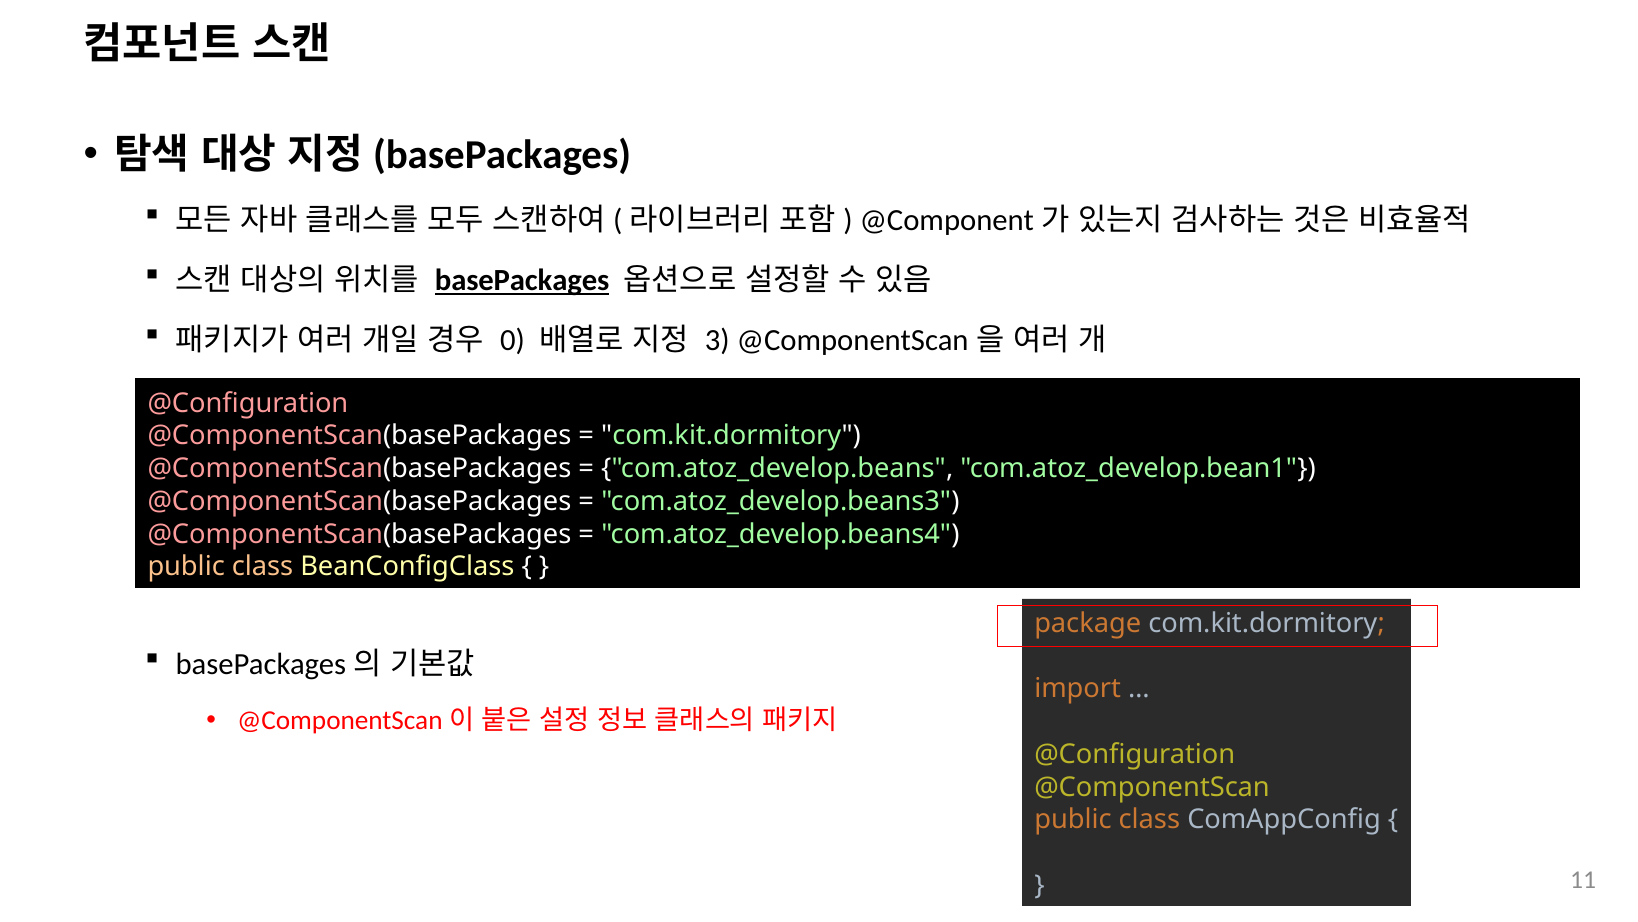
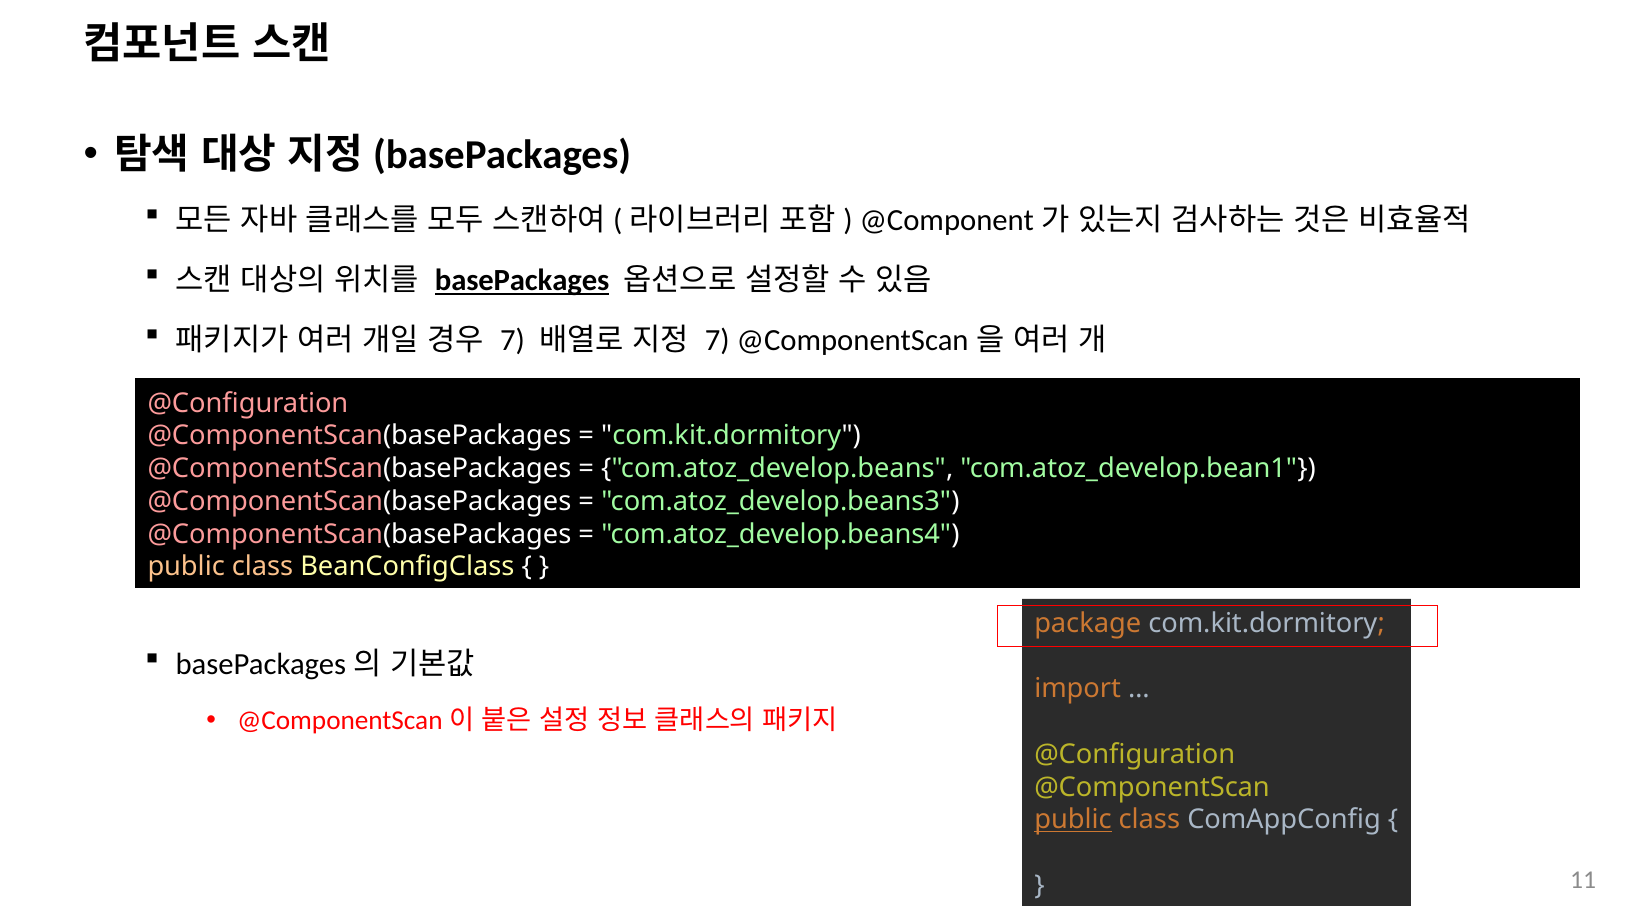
0 at (512, 341): 0 -> 7
3 at (717, 341): 3 -> 7
public at (1073, 819) underline: none -> present
